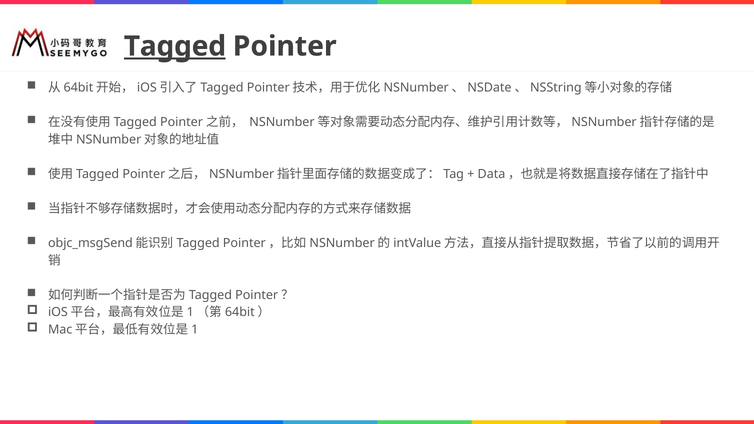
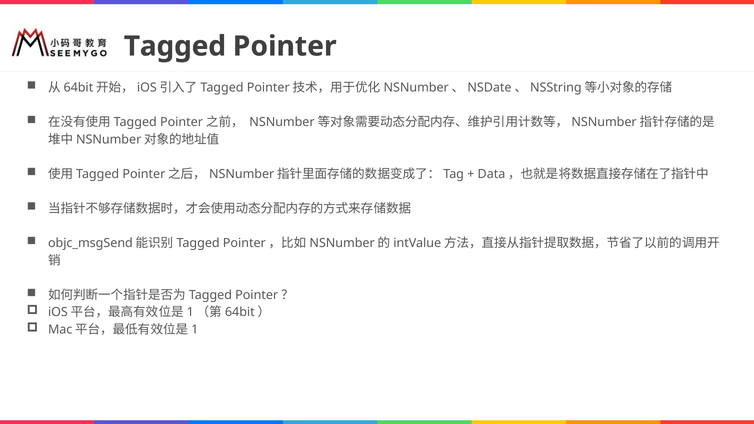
Tagged at (175, 46) underline: present -> none
